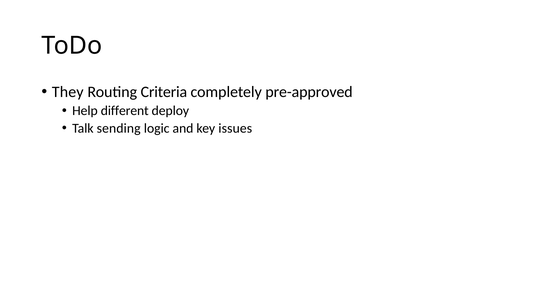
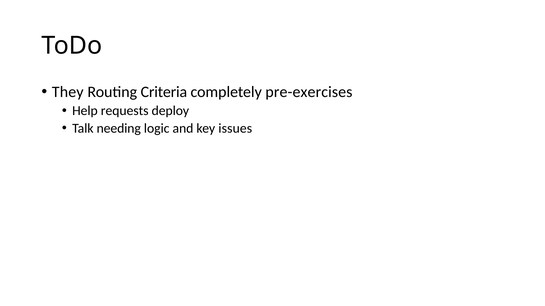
pre-approved: pre-approved -> pre-exercises
different: different -> requests
sending: sending -> needing
